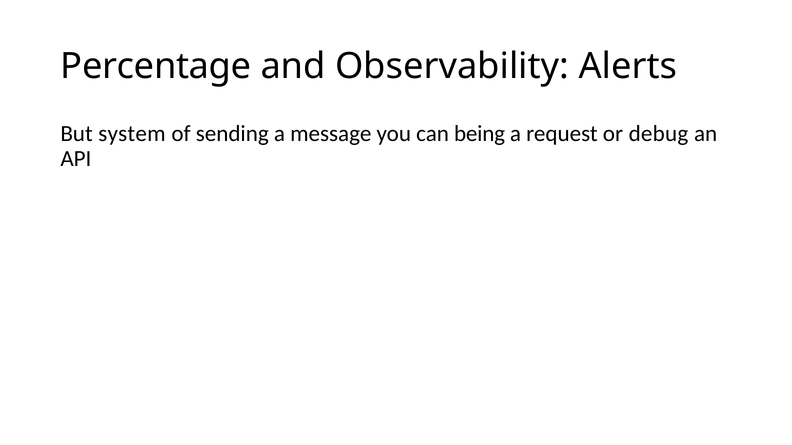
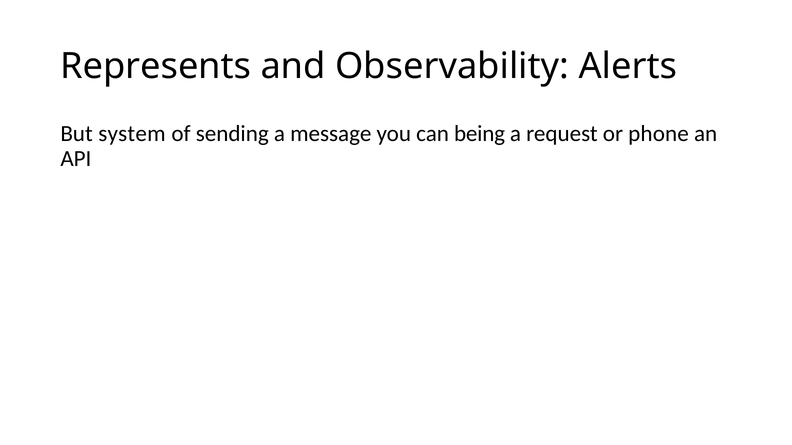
Percentage: Percentage -> Represents
debug: debug -> phone
